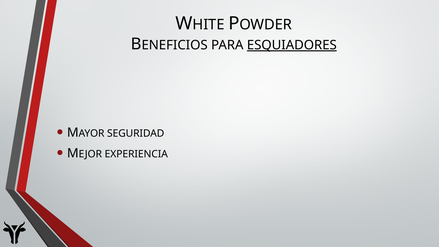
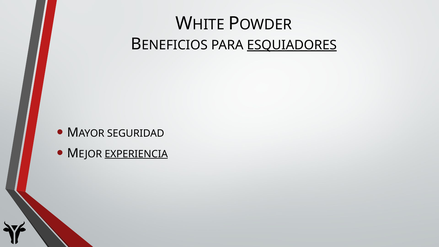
EXPERIENCIA underline: none -> present
